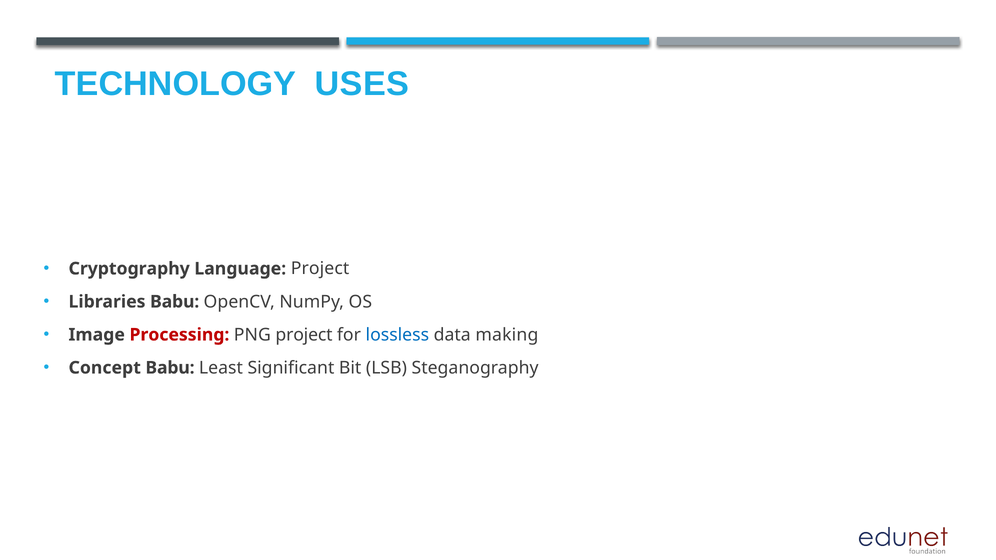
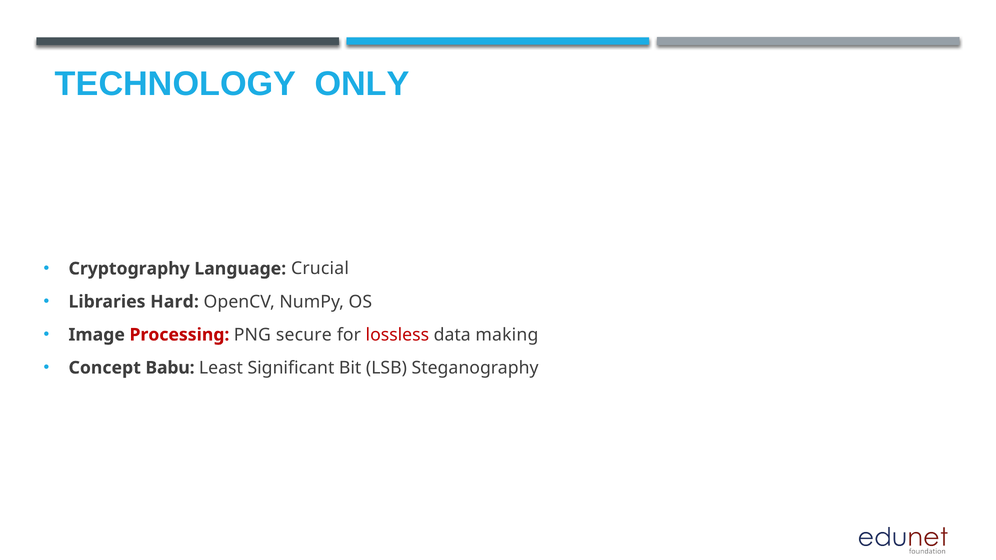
USES: USES -> ONLY
Language Project: Project -> Crucial
Libraries Babu: Babu -> Hard
PNG project: project -> secure
lossless colour: blue -> red
